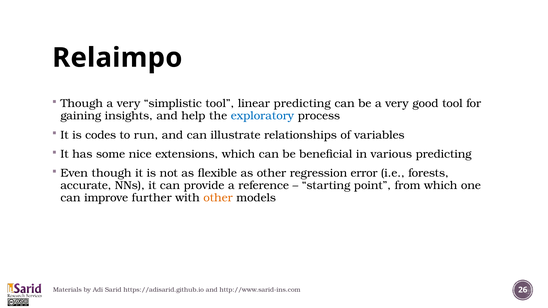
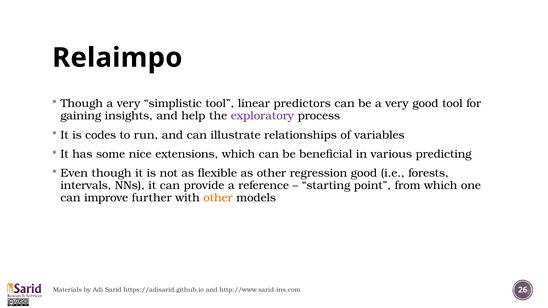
linear predicting: predicting -> predictors
exploratory colour: blue -> purple
regression error: error -> good
accurate: accurate -> intervals
